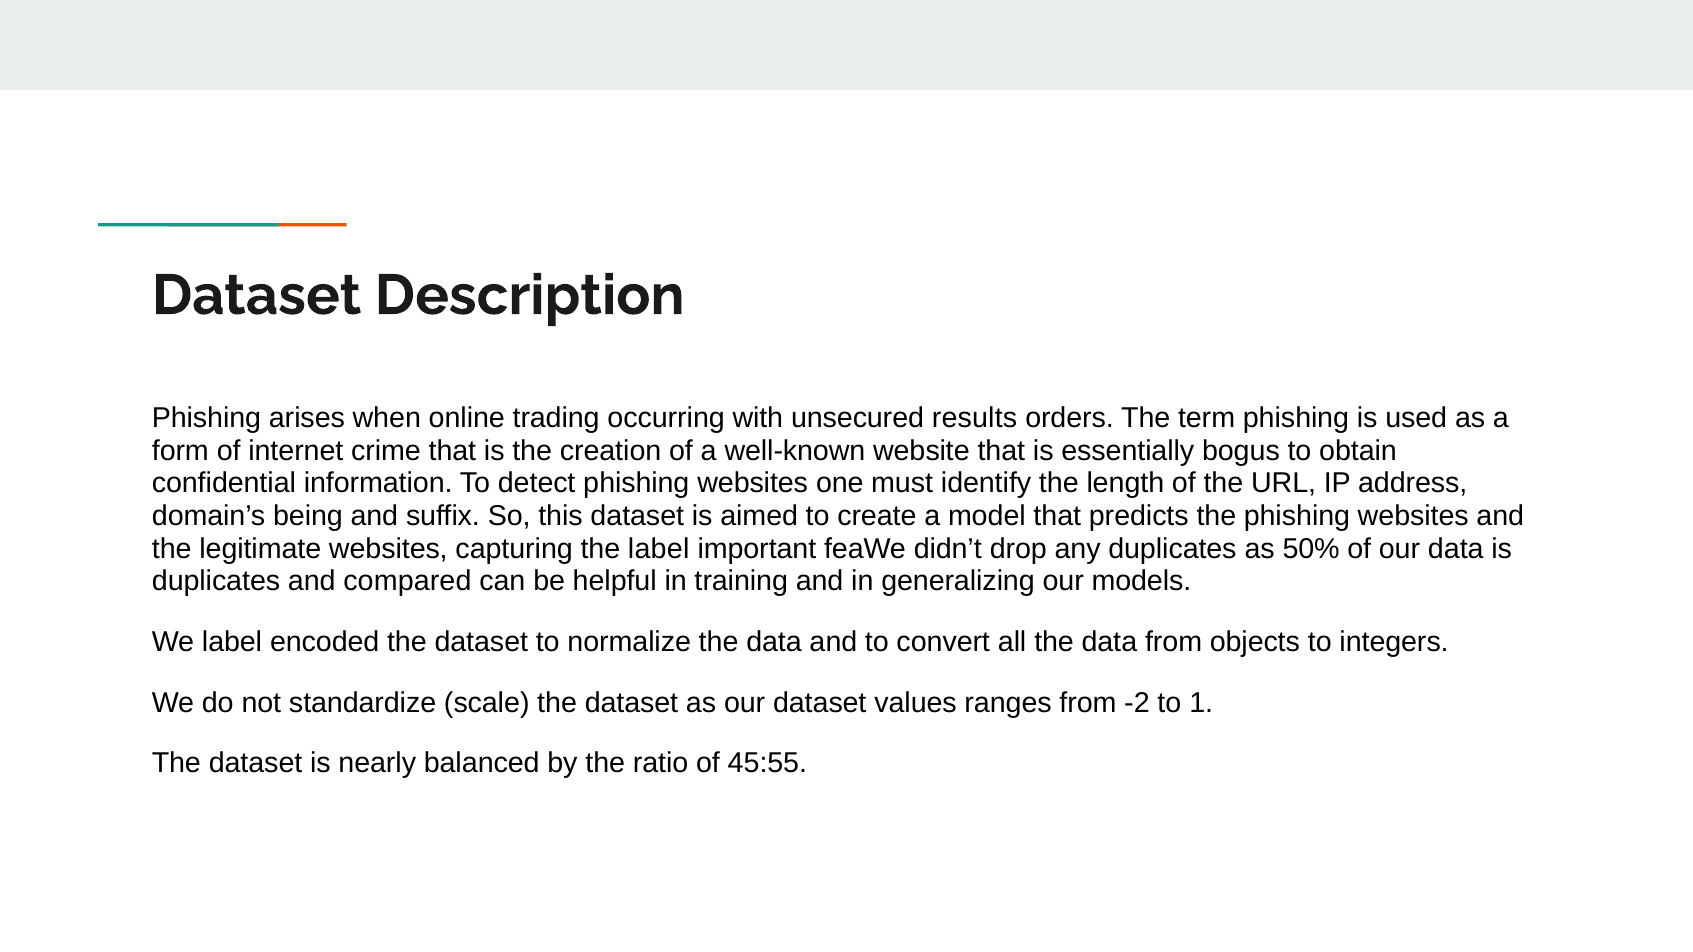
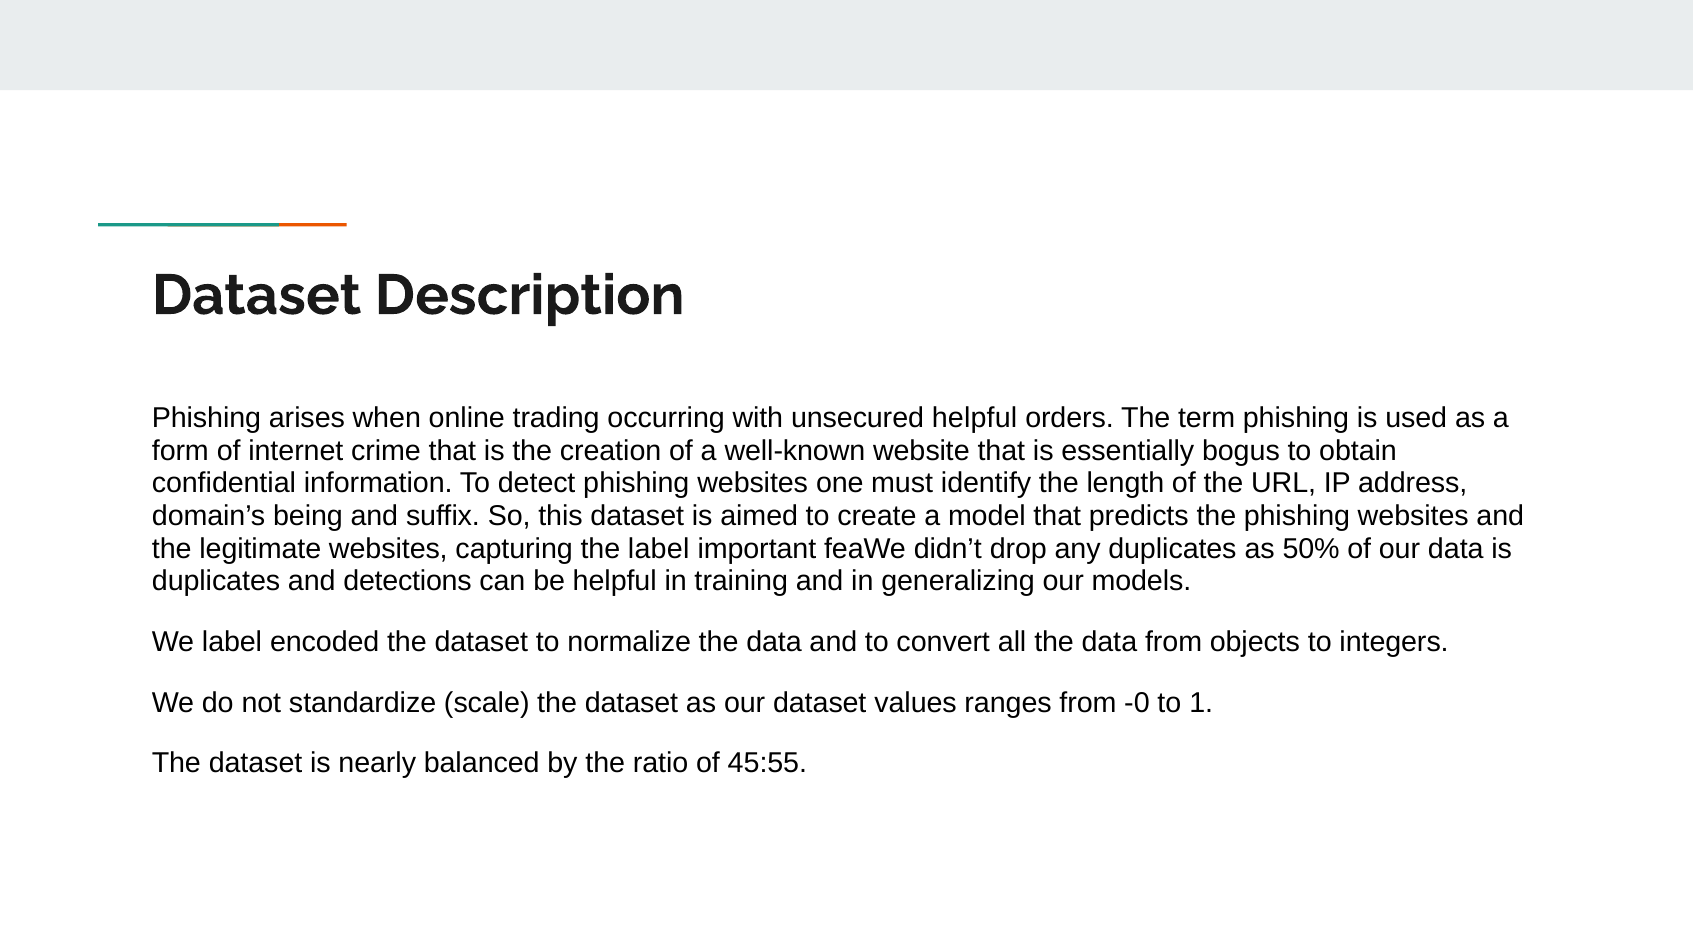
unsecured results: results -> helpful
compared: compared -> detections
-2: -2 -> -0
